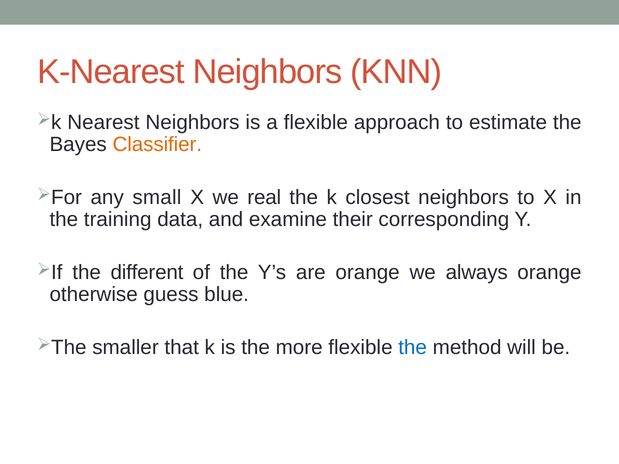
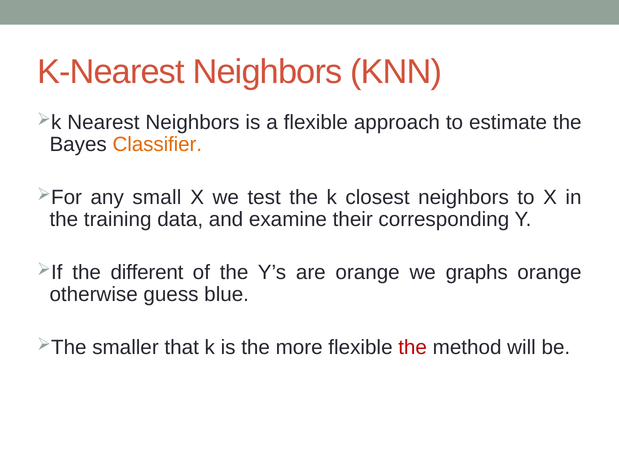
real: real -> test
always: always -> graphs
the at (413, 348) colour: blue -> red
